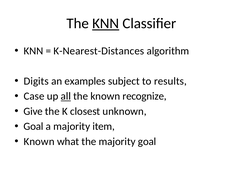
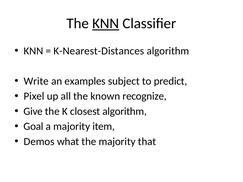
Digits: Digits -> Write
results: results -> predict
Case: Case -> Pixel
all underline: present -> none
closest unknown: unknown -> algorithm
Known at (39, 142): Known -> Demos
majority goal: goal -> that
